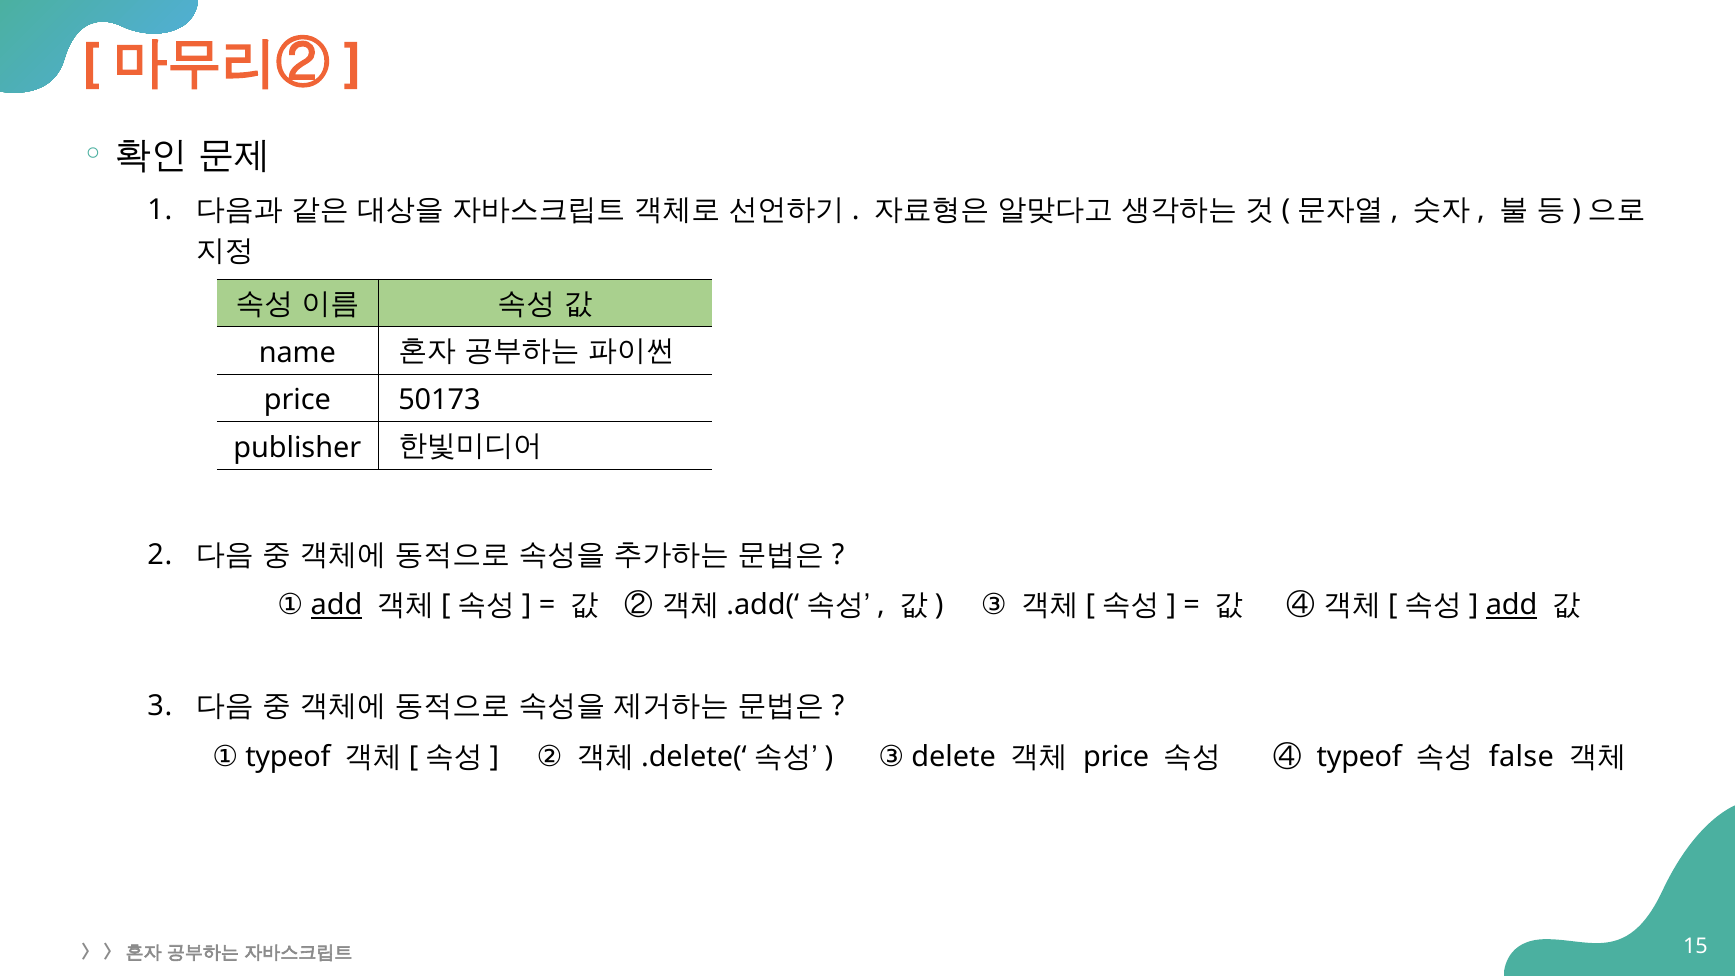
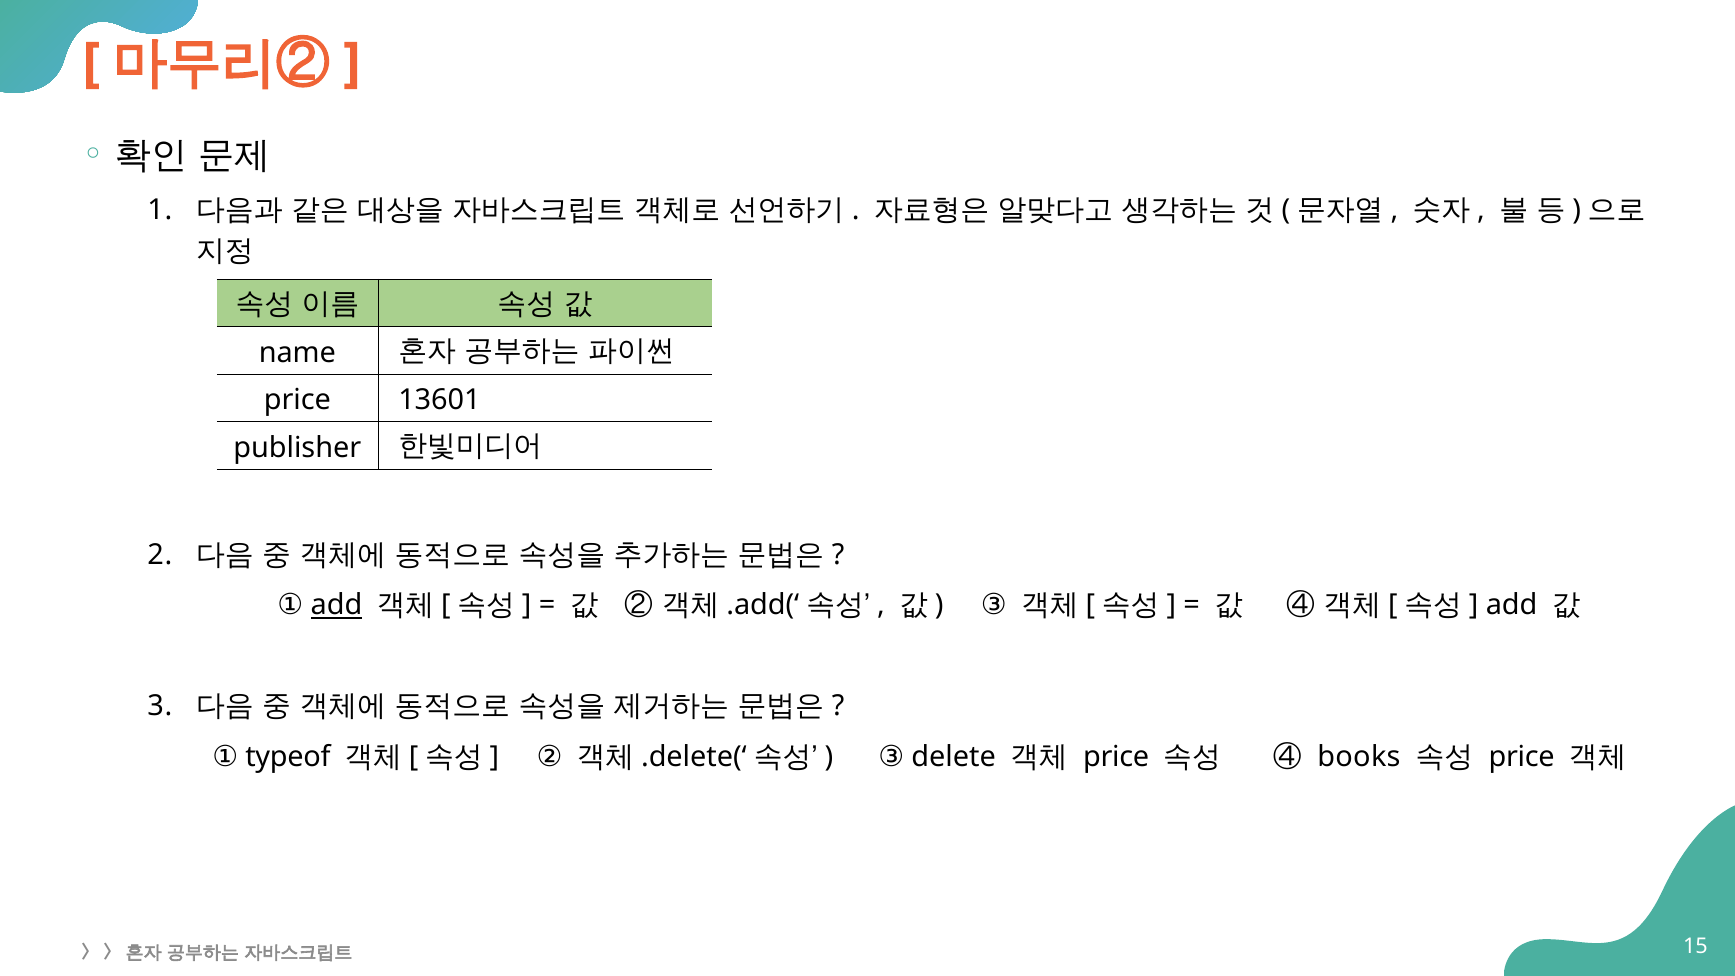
50173: 50173 -> 13601
add at (1512, 605) underline: present -> none
④ typeof: typeof -> books
false at (1521, 757): false -> price
